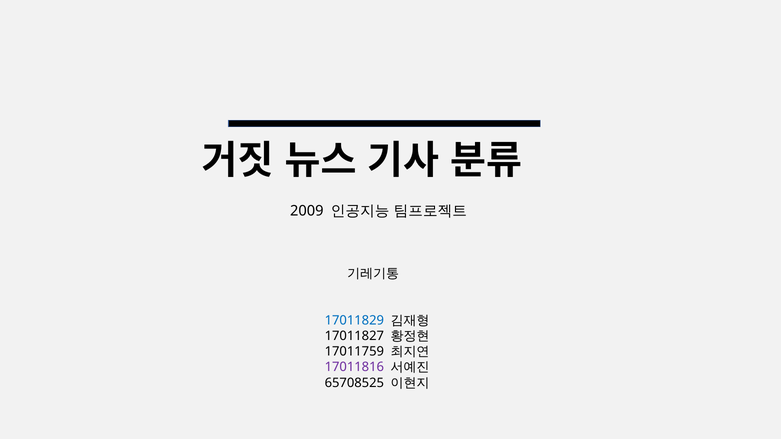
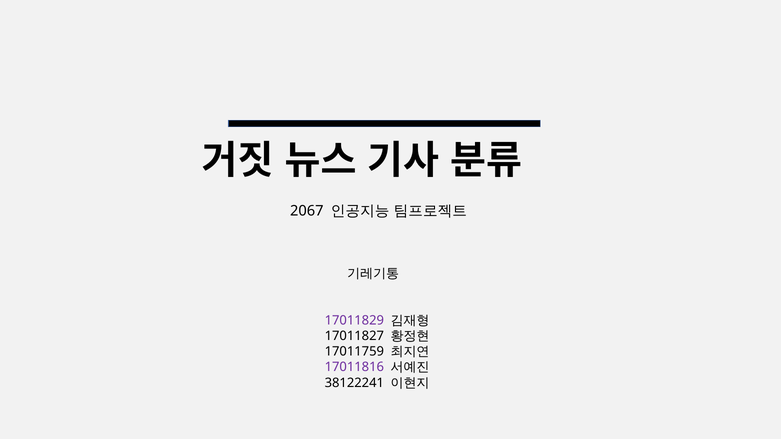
2009: 2009 -> 2067
17011829 colour: blue -> purple
65708525: 65708525 -> 38122241
